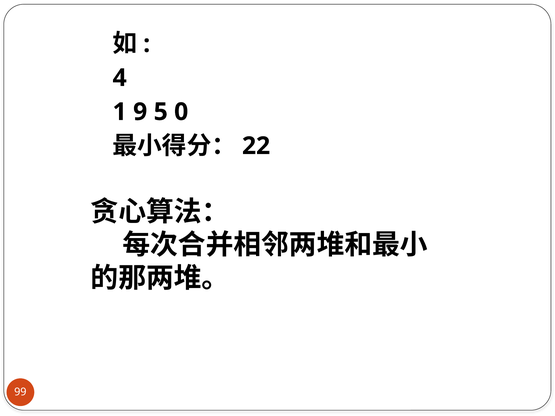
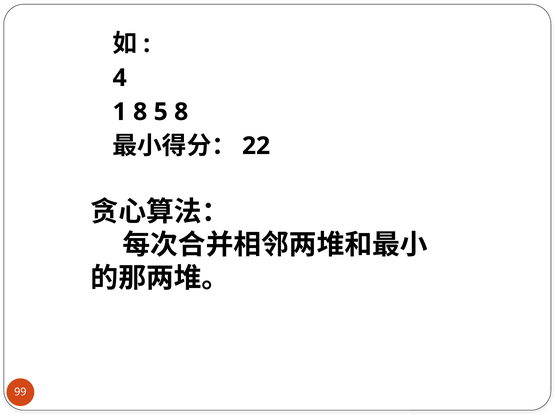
1 9: 9 -> 8
5 0: 0 -> 8
